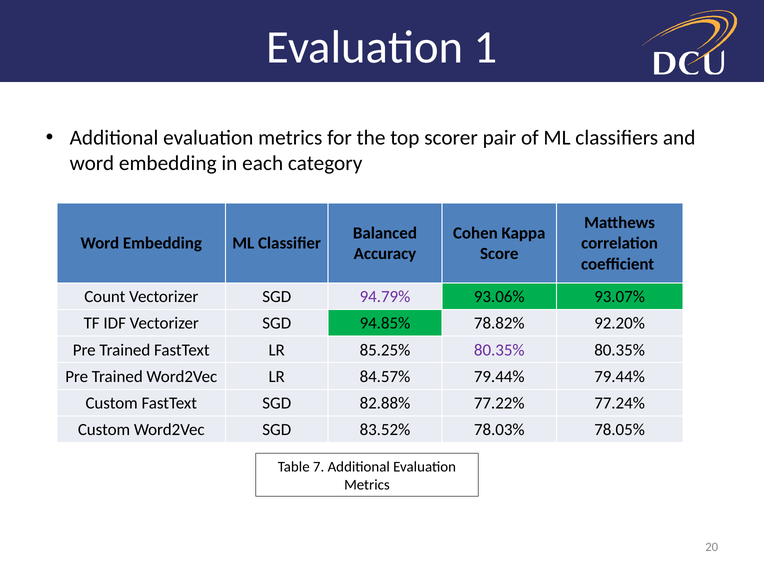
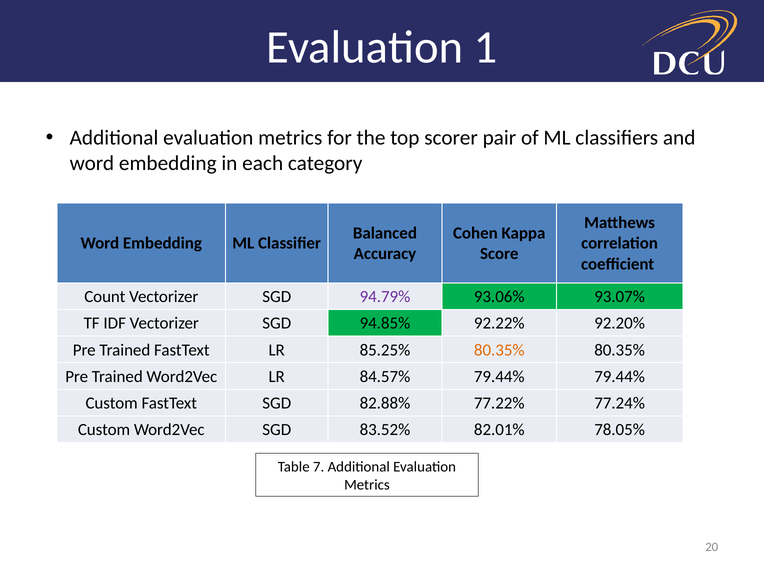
78.82%: 78.82% -> 92.22%
80.35% at (499, 350) colour: purple -> orange
78.03%: 78.03% -> 82.01%
